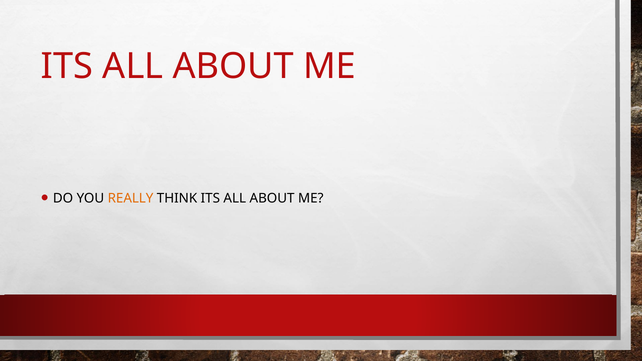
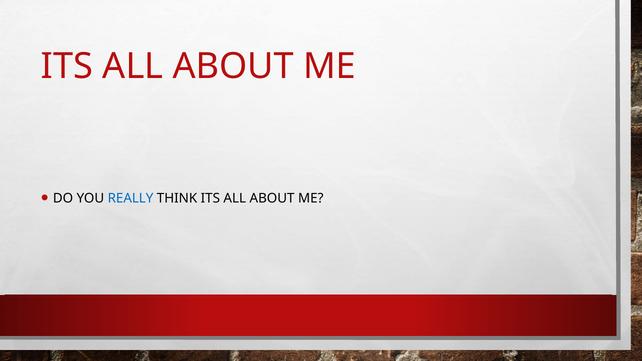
REALLY colour: orange -> blue
